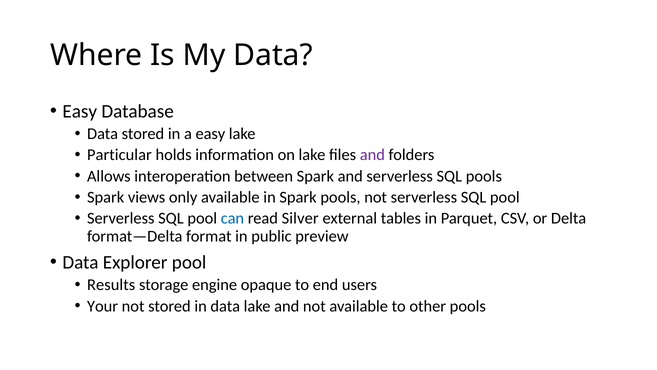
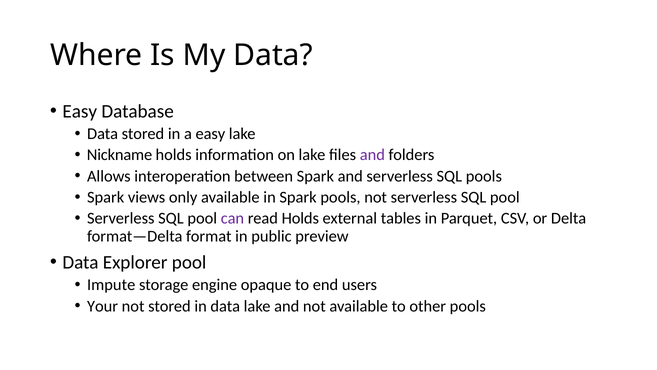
Particular: Particular -> Nickname
can colour: blue -> purple
read Silver: Silver -> Holds
Results: Results -> Impute
